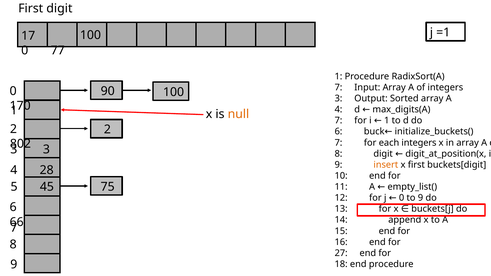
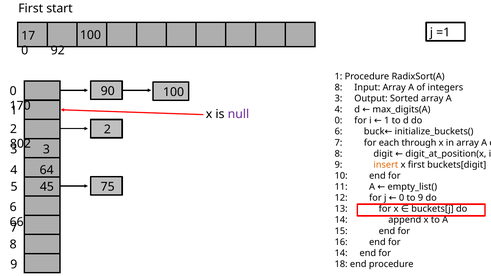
First digit: digit -> start
77: 77 -> 92
7 at (338, 88): 7 -> 8
null colour: orange -> purple
7 at (338, 121): 7 -> 0
each integers: integers -> through
28: 28 -> 64
27 at (341, 253): 27 -> 14
